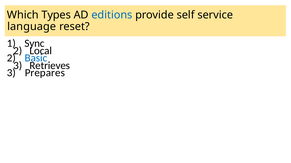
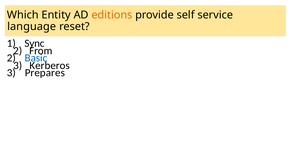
Types: Types -> Entity
editions colour: blue -> orange
Local: Local -> From
Retrieves: Retrieves -> Kerberos
